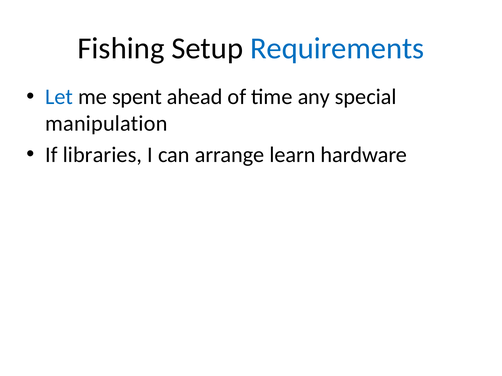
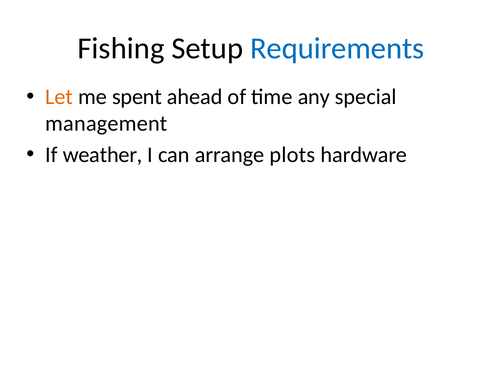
Let colour: blue -> orange
manipulation: manipulation -> management
libraries: libraries -> weather
learn: learn -> plots
